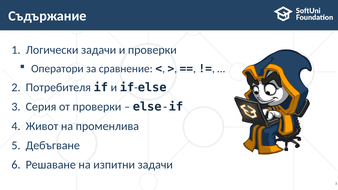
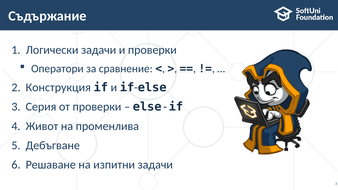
Потребителя: Потребителя -> Конструкция
